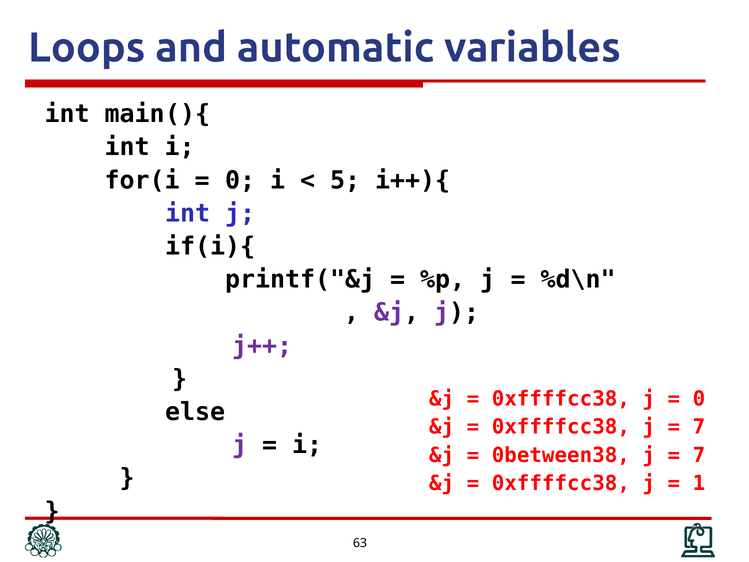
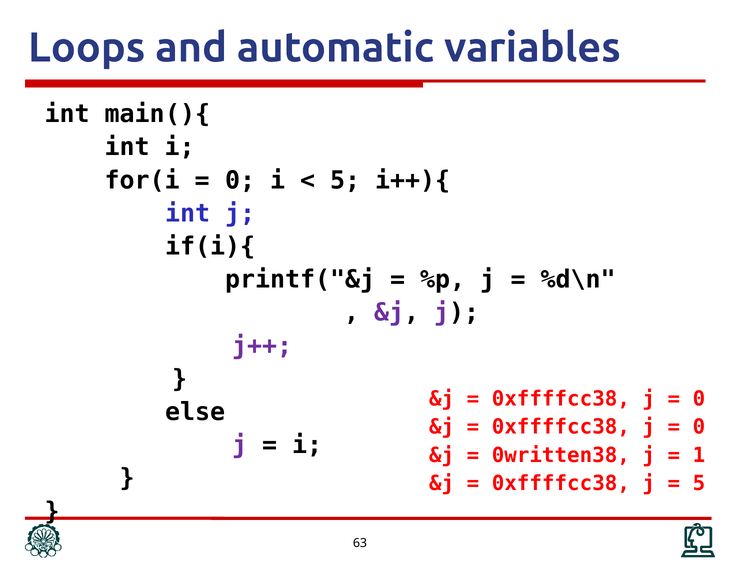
7 at (699, 427): 7 -> 0
0between38: 0between38 -> 0written38
7 at (699, 455): 7 -> 1
1 at (699, 483): 1 -> 5
